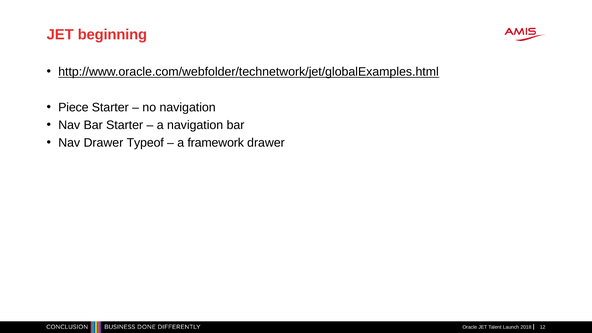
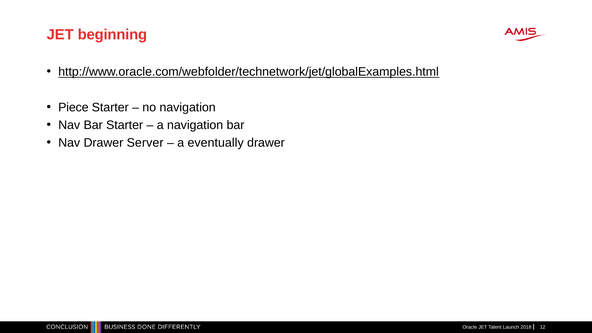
Typeof: Typeof -> Server
framework: framework -> eventually
